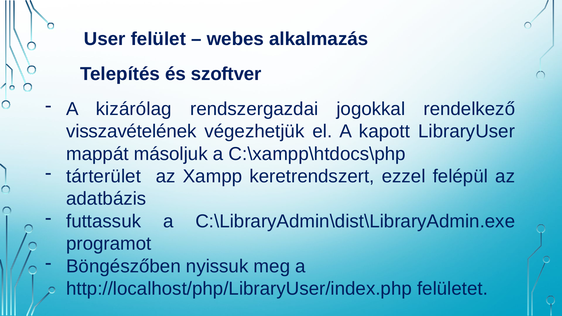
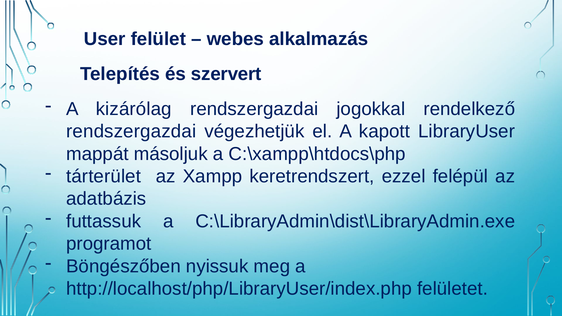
szoftver: szoftver -> szervert
visszavételének at (131, 131): visszavételének -> rendszergazdai
